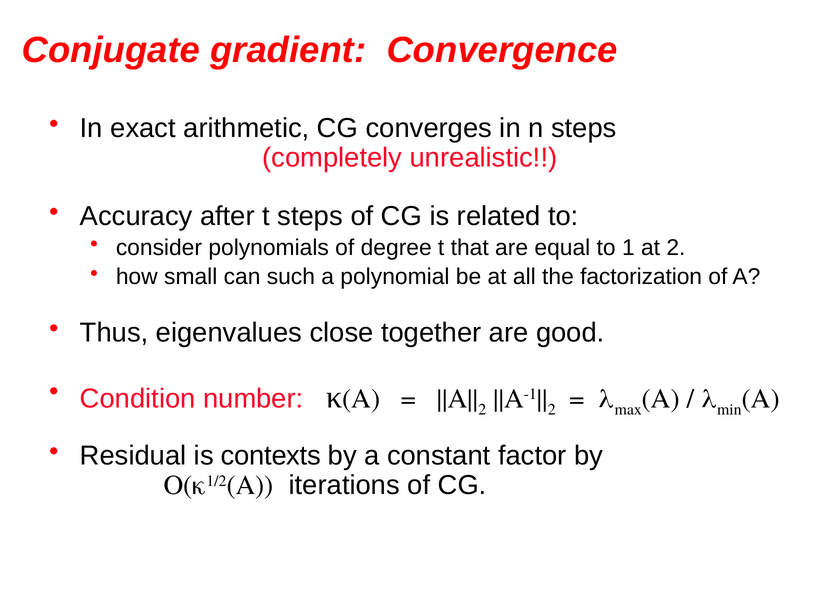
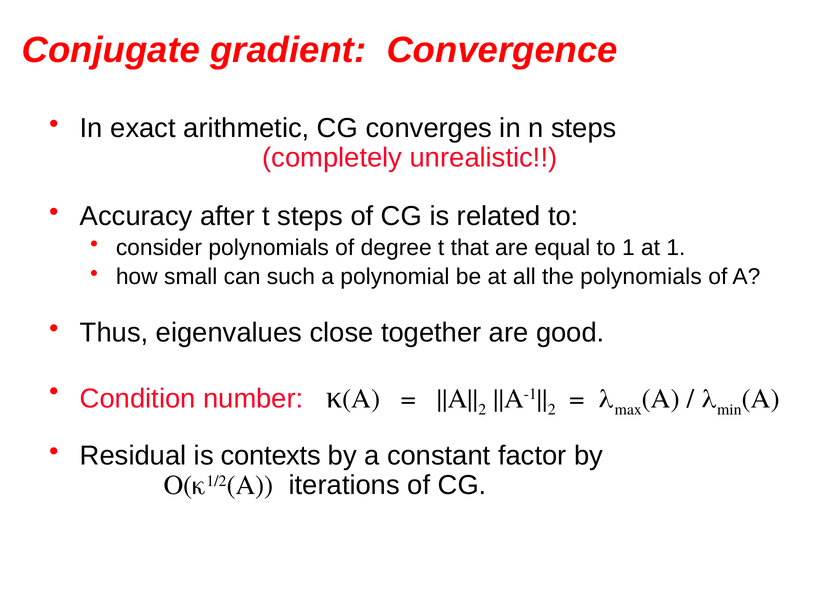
at 2: 2 -> 1
the factorization: factorization -> polynomials
